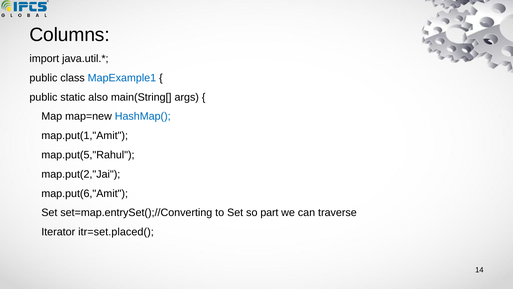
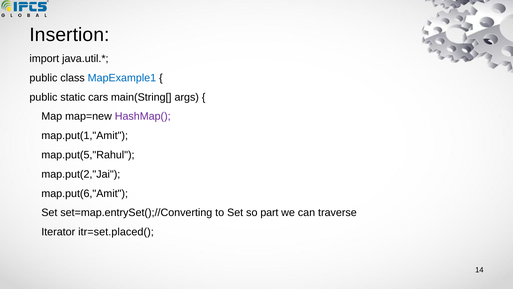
Columns: Columns -> Insertion
also: also -> cars
HashMap( colour: blue -> purple
